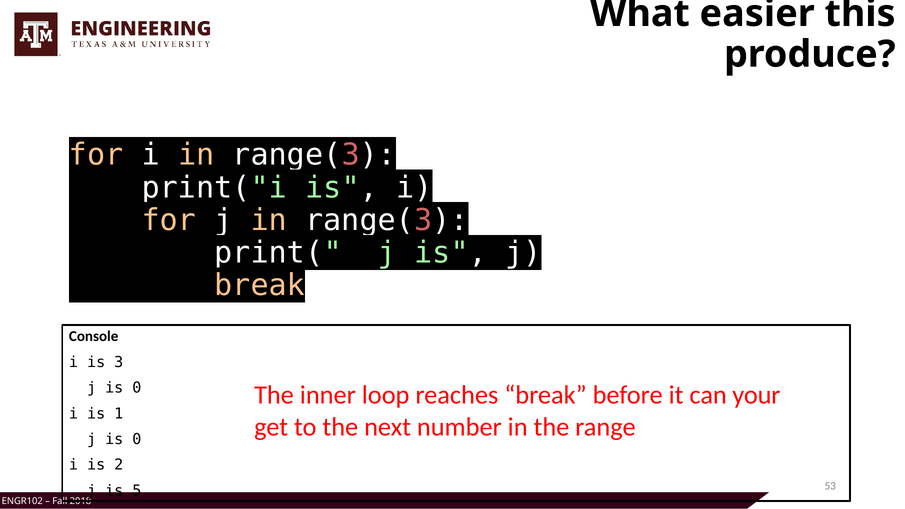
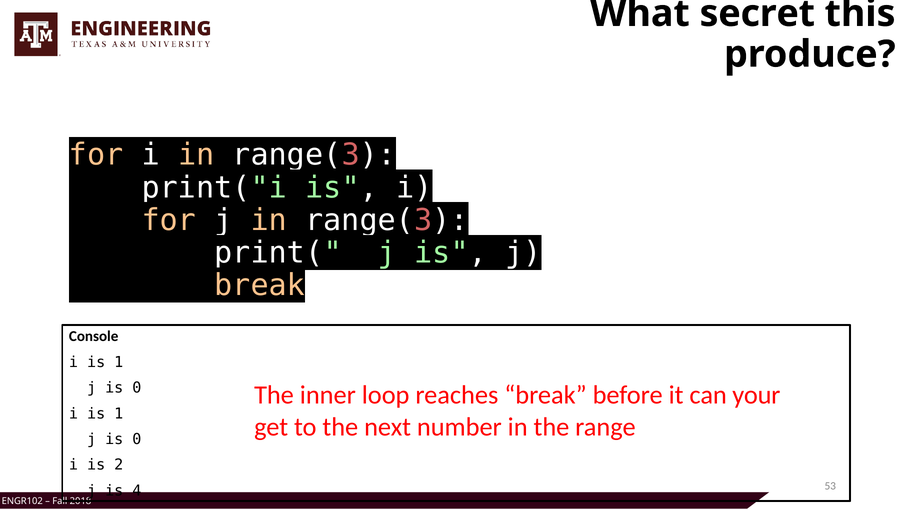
easier: easier -> secret
3 at (119, 362): 3 -> 1
5: 5 -> 4
